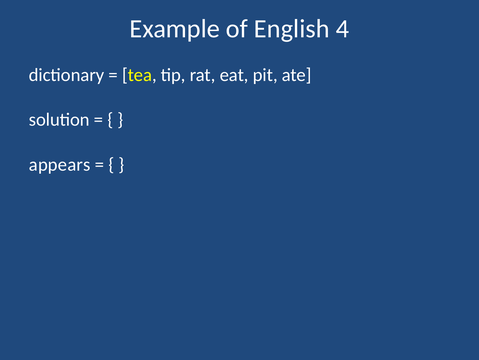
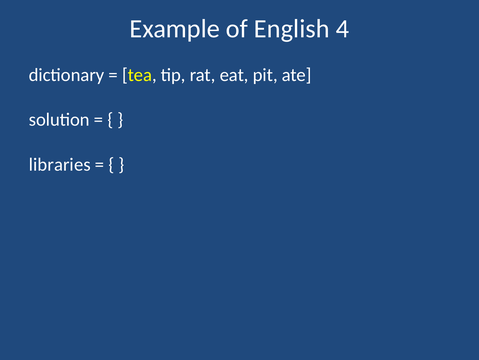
appears: appears -> libraries
